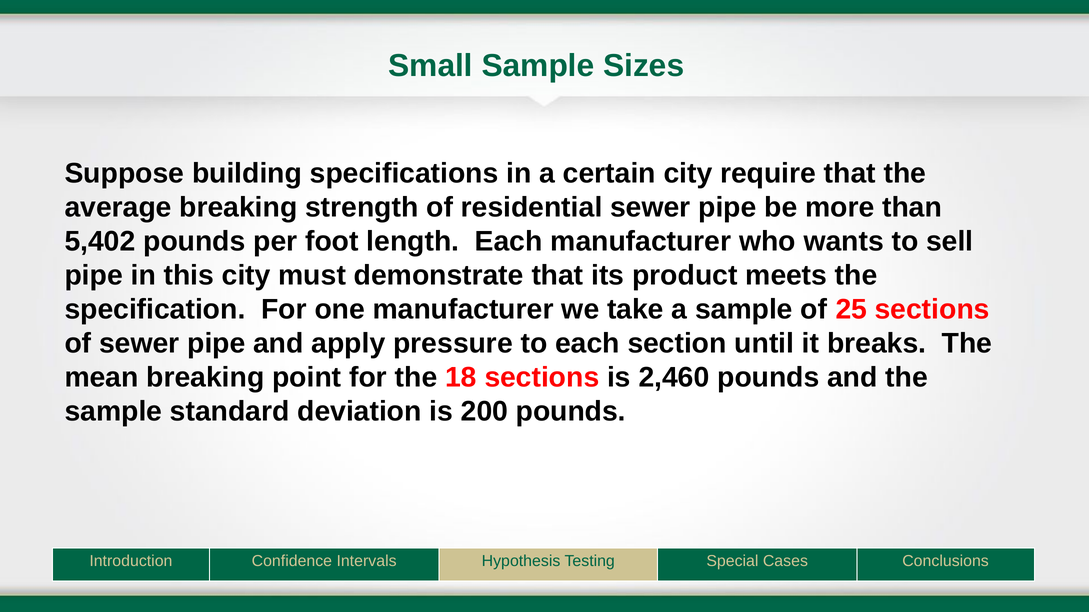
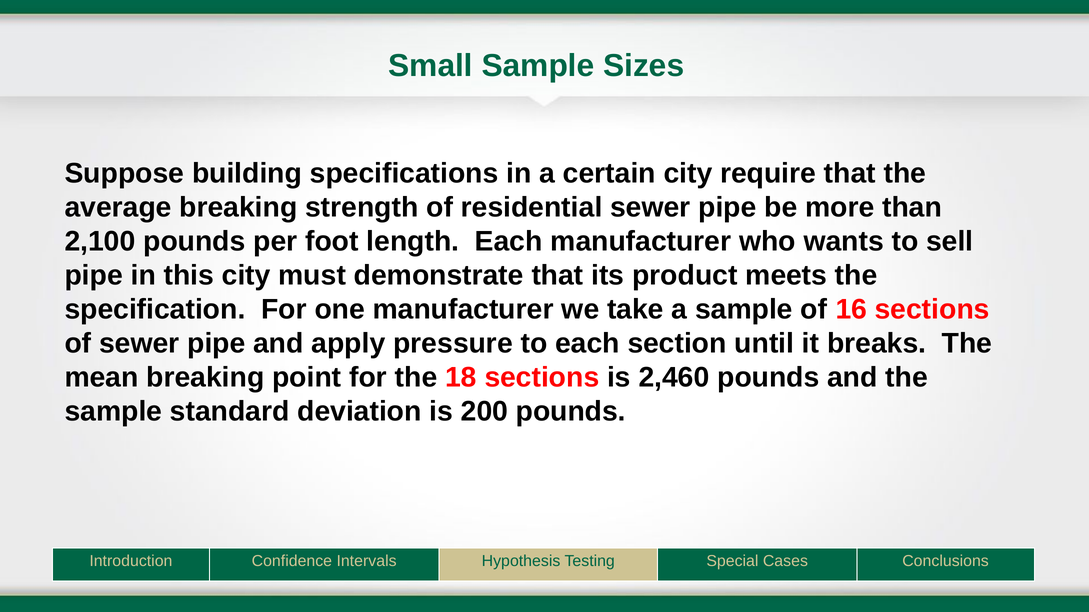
5,402: 5,402 -> 2,100
25: 25 -> 16
